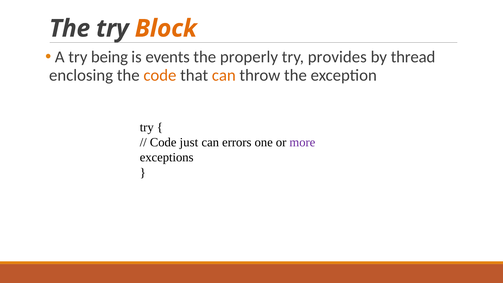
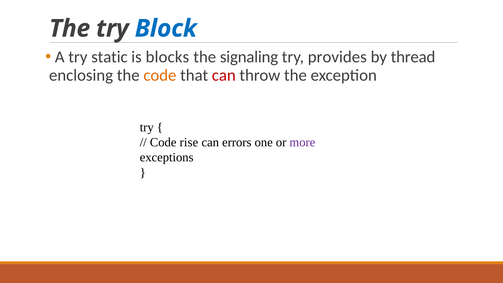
Block colour: orange -> blue
being: being -> static
events: events -> blocks
properly: properly -> signaling
can at (224, 75) colour: orange -> red
just: just -> rise
